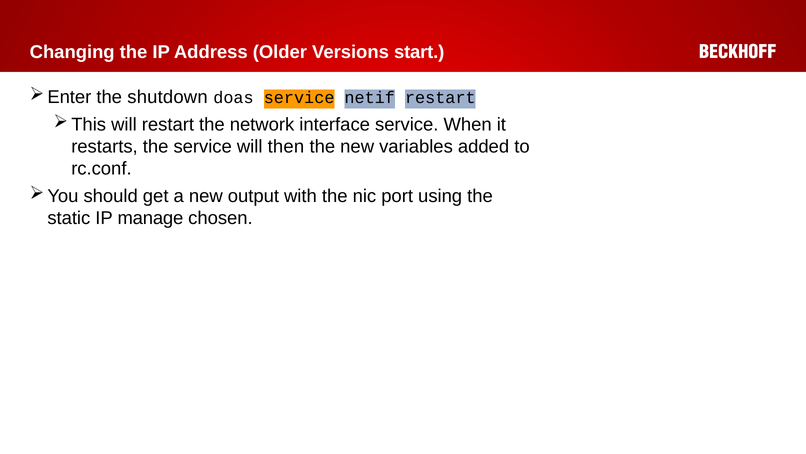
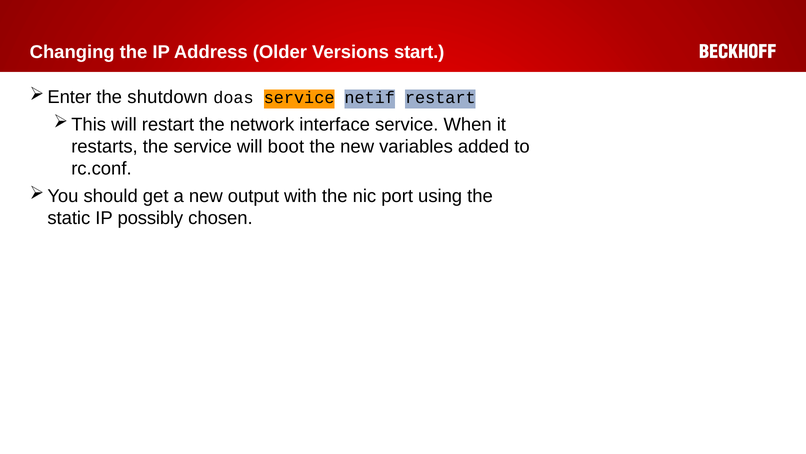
then: then -> boot
manage: manage -> possibly
